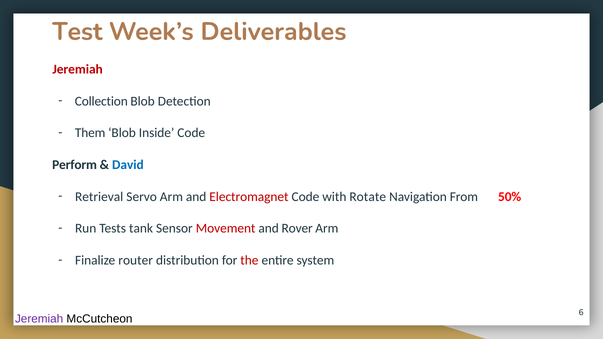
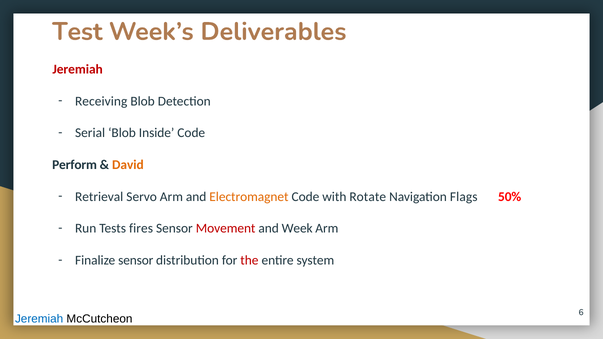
Collection: Collection -> Receiving
Them: Them -> Serial
David colour: blue -> orange
Electromagnet colour: red -> orange
From: From -> Flags
tank: tank -> fires
Rover: Rover -> Week
Finalize router: router -> sensor
Jeremiah at (39, 319) colour: purple -> blue
